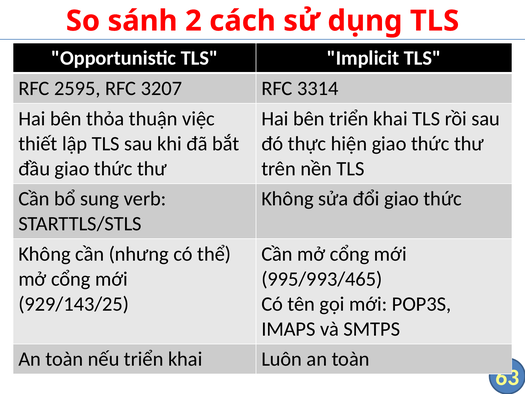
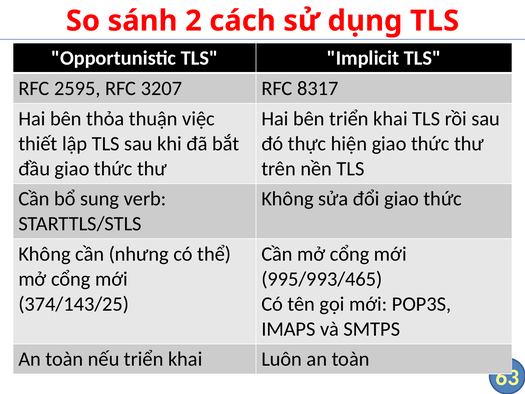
3314: 3314 -> 8317
929/143/25: 929/143/25 -> 374/143/25
